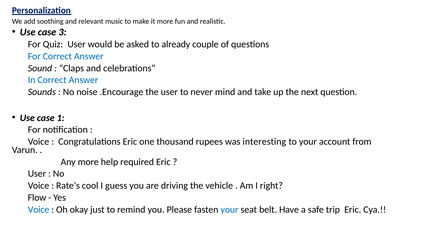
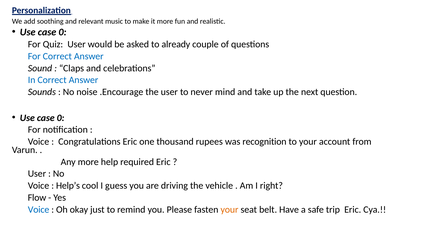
3 at (63, 32): 3 -> 0
1 at (61, 118): 1 -> 0
interesting: interesting -> recognition
Rate’s: Rate’s -> Help’s
your at (229, 210) colour: blue -> orange
